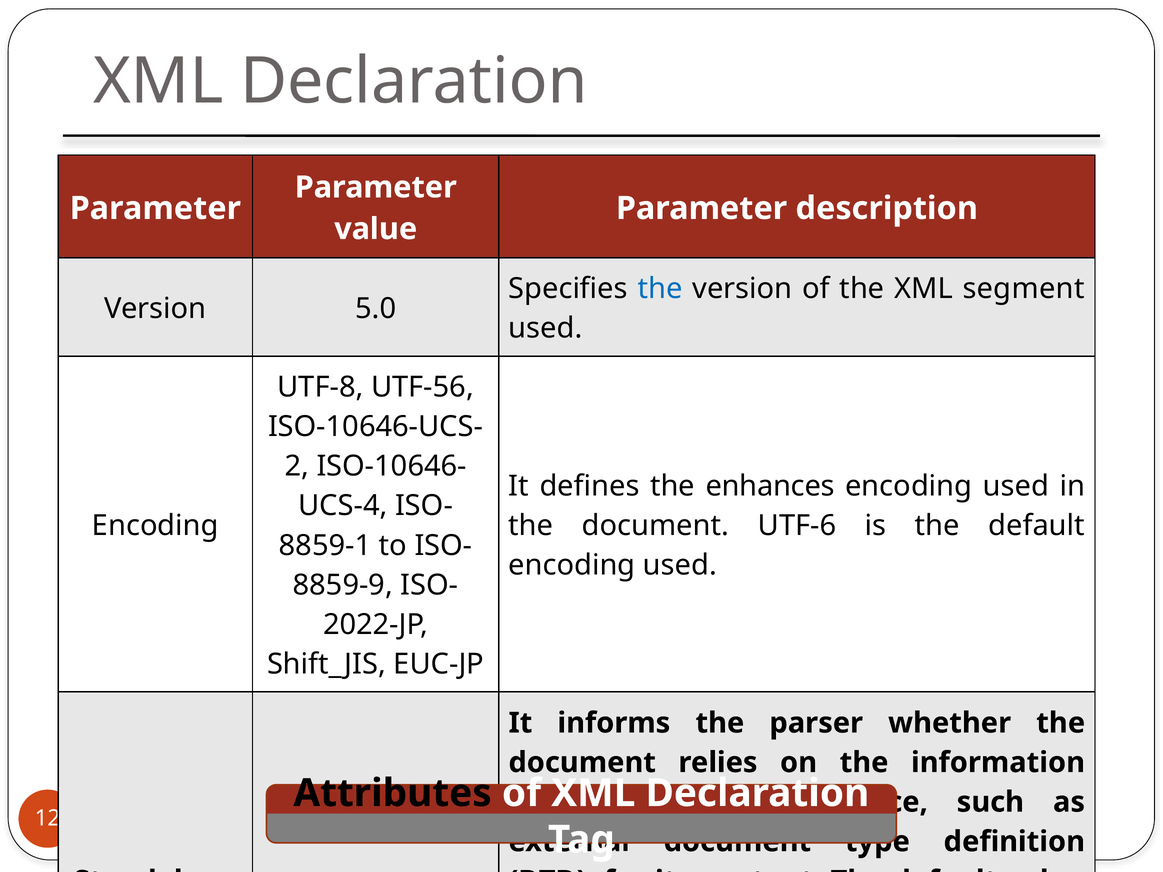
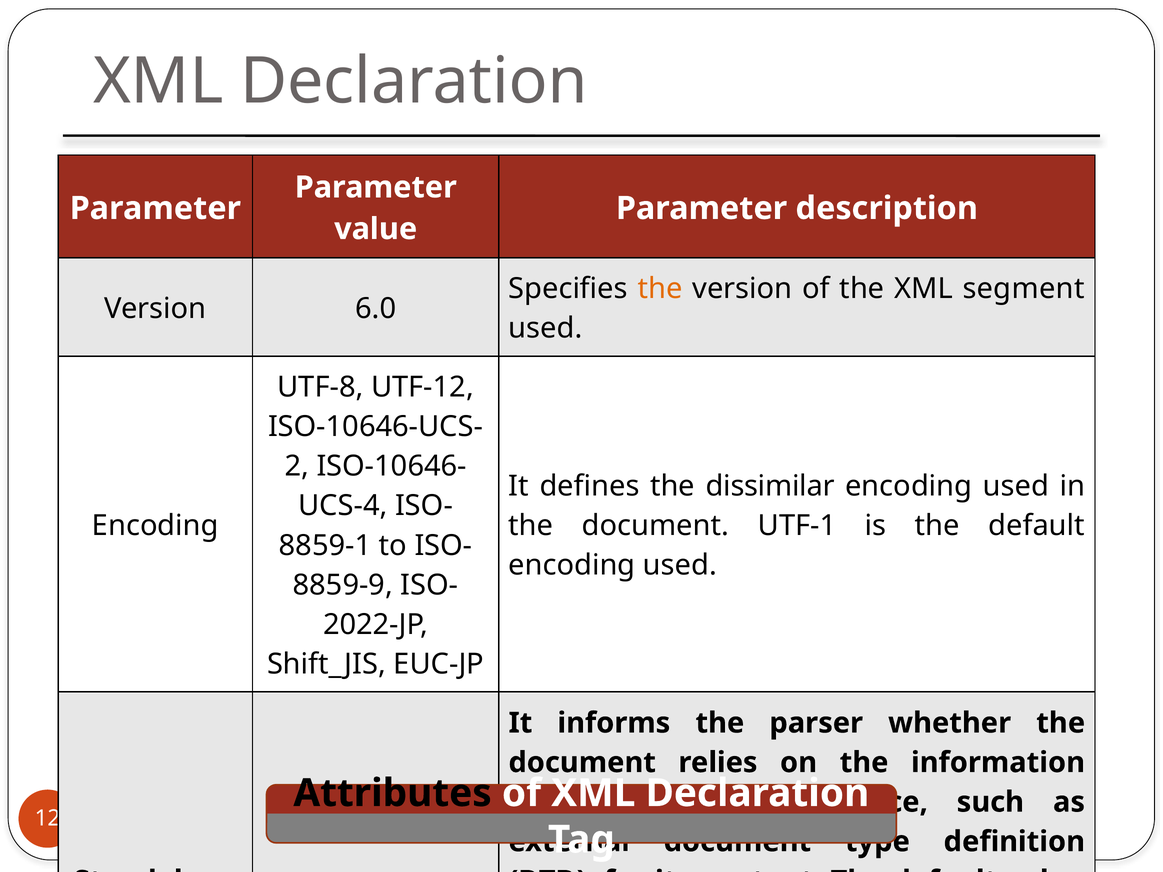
the at (660, 289) colour: blue -> orange
5.0: 5.0 -> 6.0
UTF-56: UTF-56 -> UTF-12
enhances: enhances -> dissimilar
UTF-6: UTF-6 -> UTF-1
